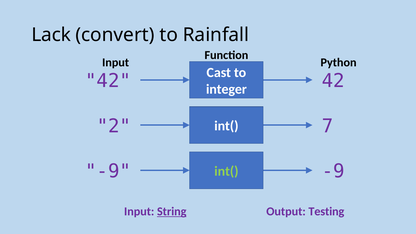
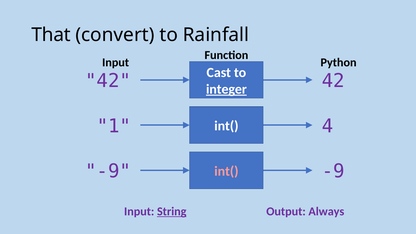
Lack: Lack -> That
integer underline: none -> present
2: 2 -> 1
7: 7 -> 4
int( at (226, 171) colour: light green -> pink
Testing: Testing -> Always
